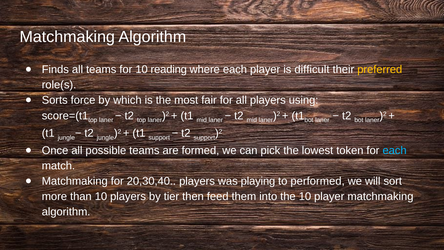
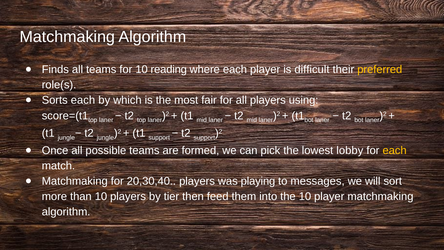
Sorts force: force -> each
token: token -> lobby
each at (395, 150) colour: light blue -> yellow
performed: performed -> messages
